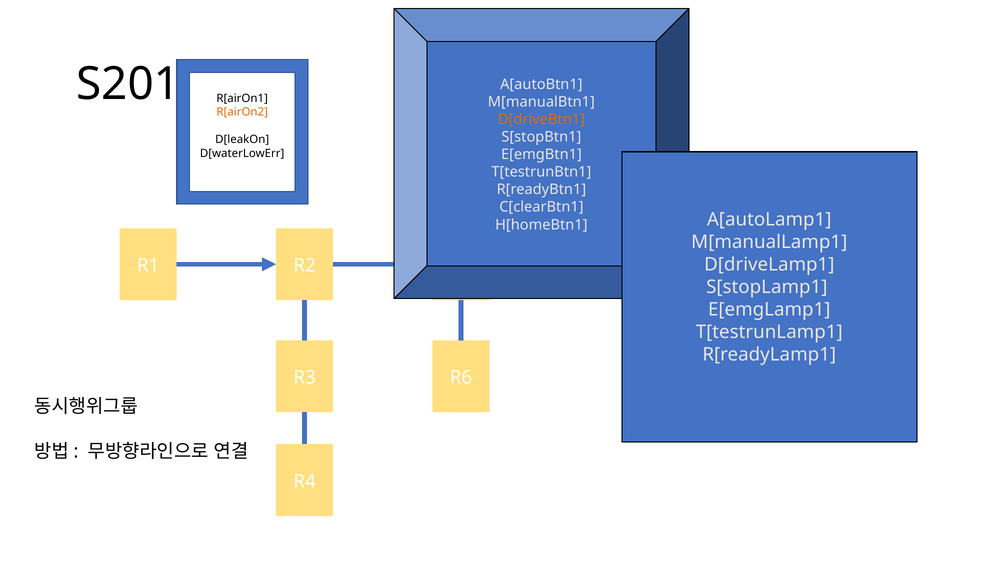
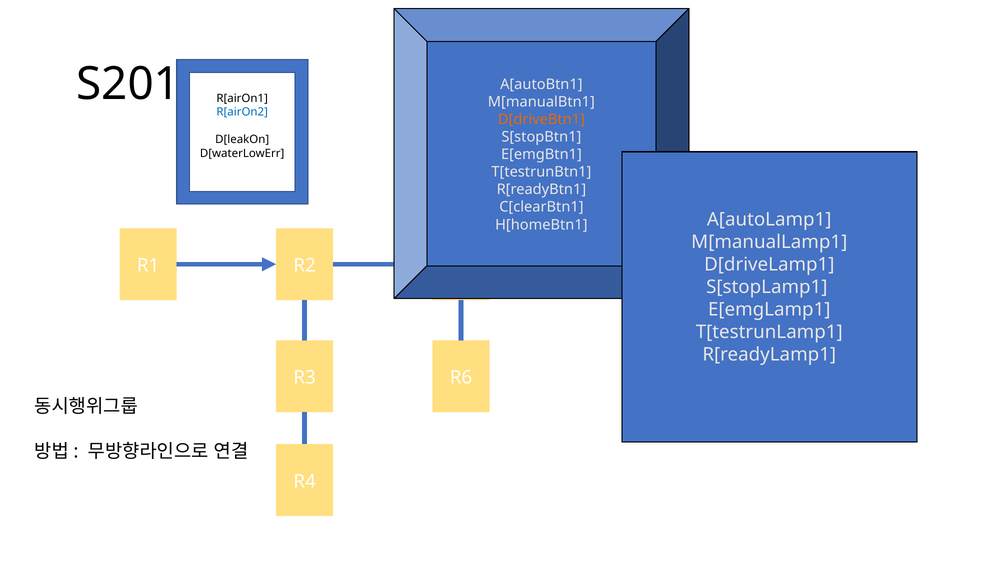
R[airOn2 colour: orange -> blue
